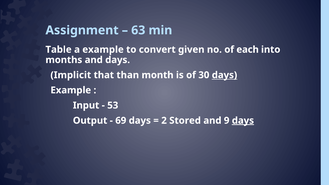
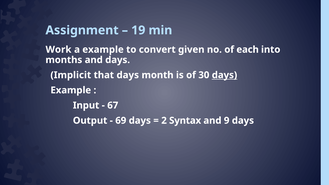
63: 63 -> 19
Table: Table -> Work
that than: than -> days
53: 53 -> 67
Stored: Stored -> Syntax
days at (243, 121) underline: present -> none
